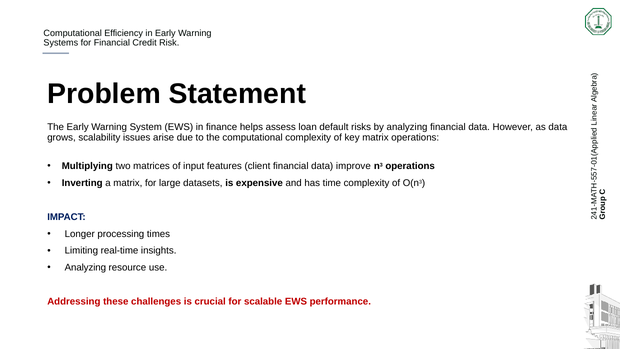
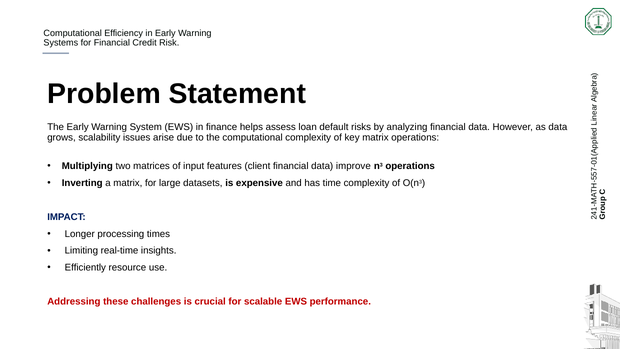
Analyzing at (85, 268): Analyzing -> Efficiently
